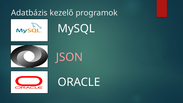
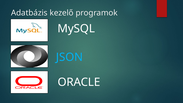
JSON colour: pink -> light blue
